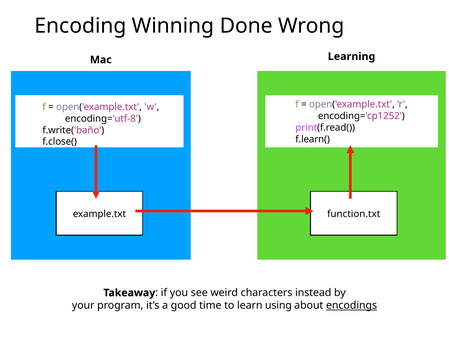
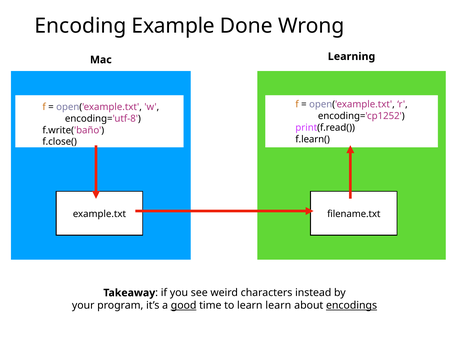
Winning: Winning -> Example
function.txt: function.txt -> filename.txt
good underline: none -> present
learn using: using -> learn
